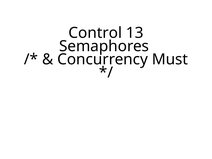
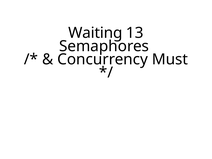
Control: Control -> Waiting
